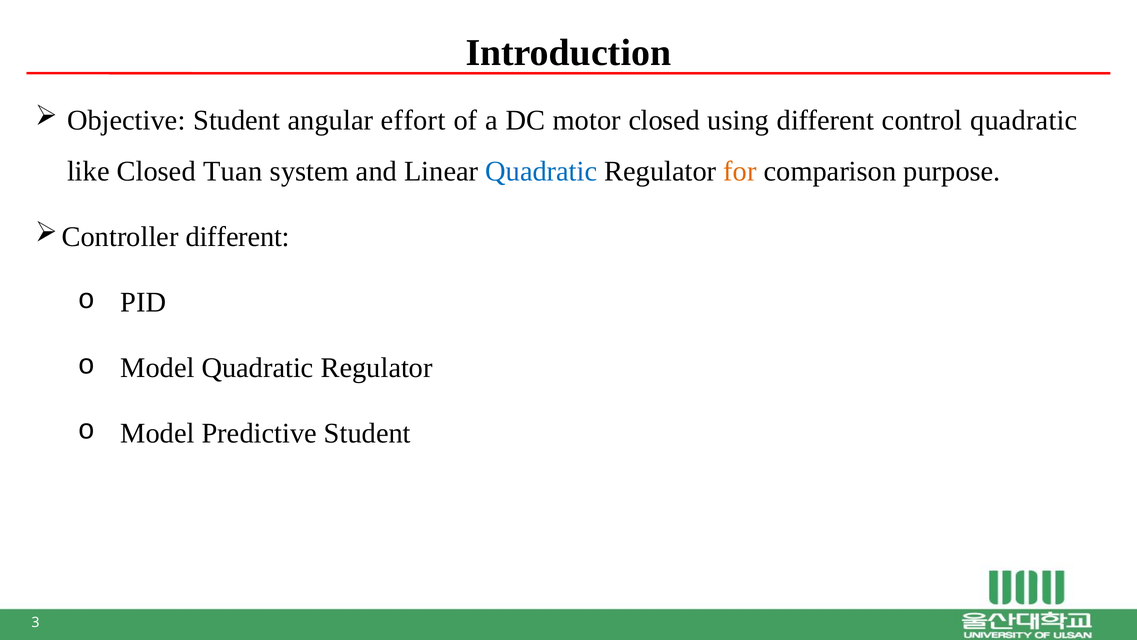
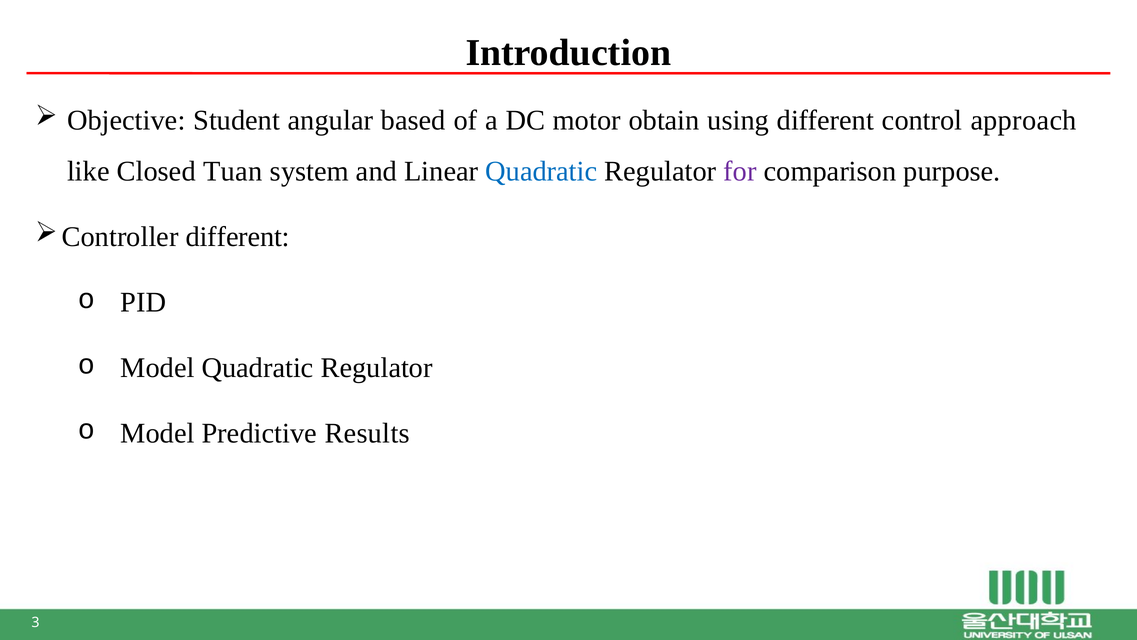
effort: effort -> based
motor closed: closed -> obtain
control quadratic: quadratic -> approach
for colour: orange -> purple
Predictive Student: Student -> Results
